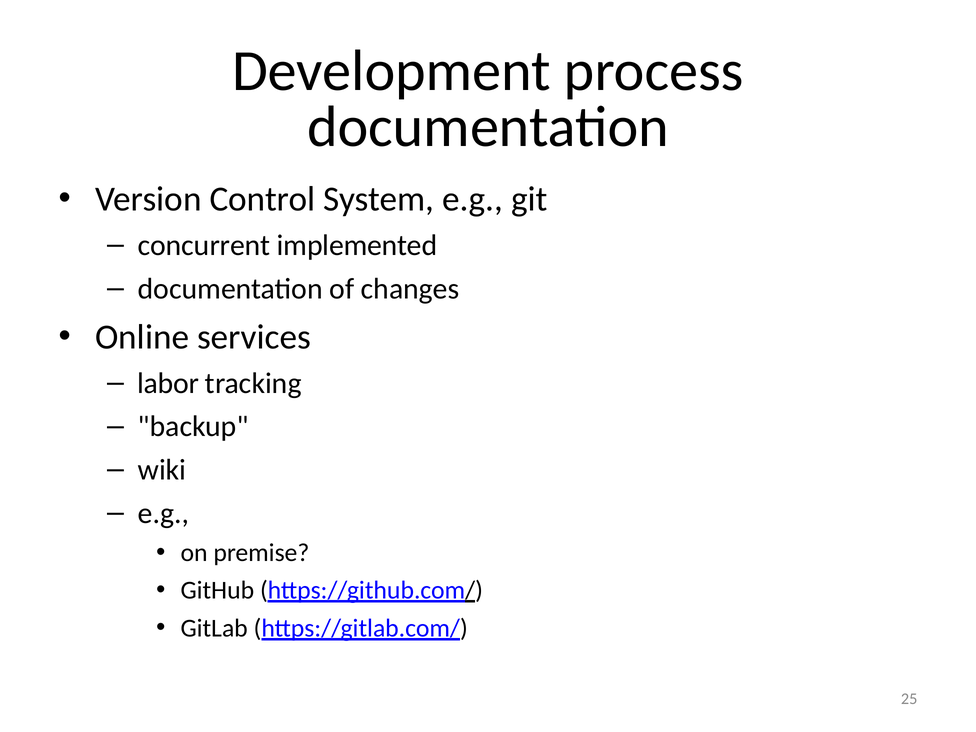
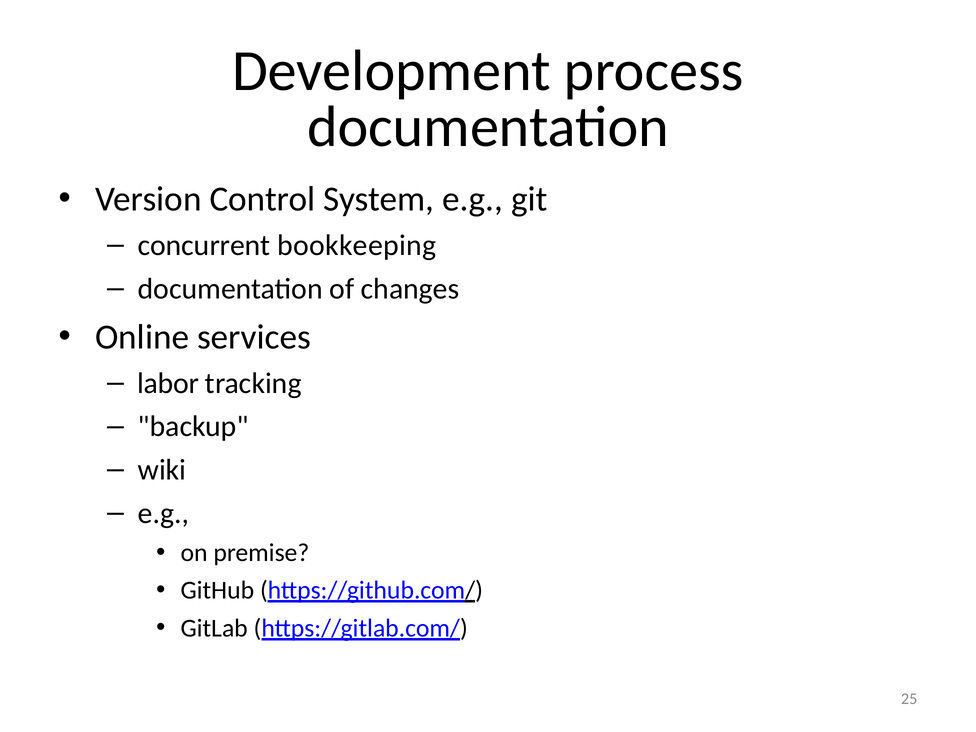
implemented: implemented -> bookkeeping
